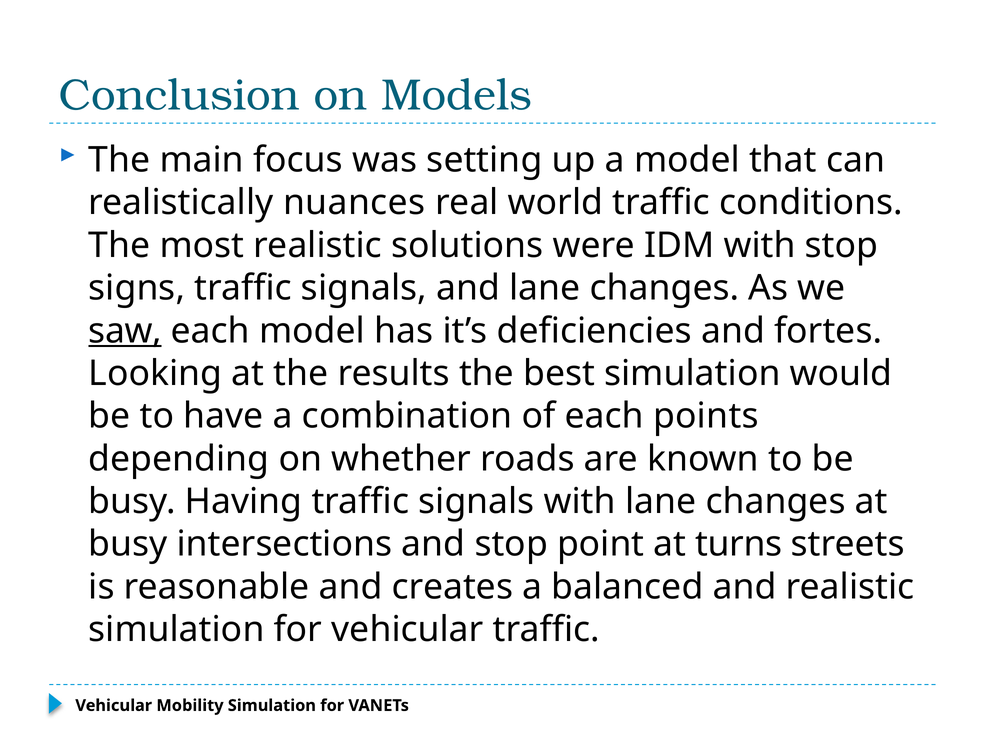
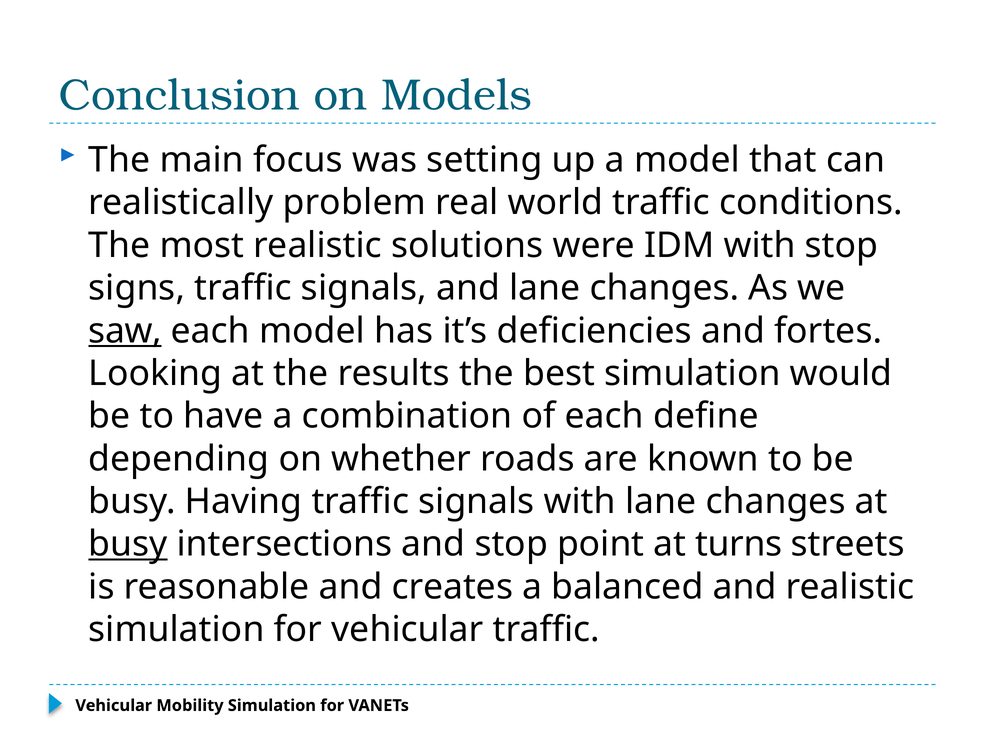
nuances: nuances -> problem
points: points -> define
busy at (128, 544) underline: none -> present
